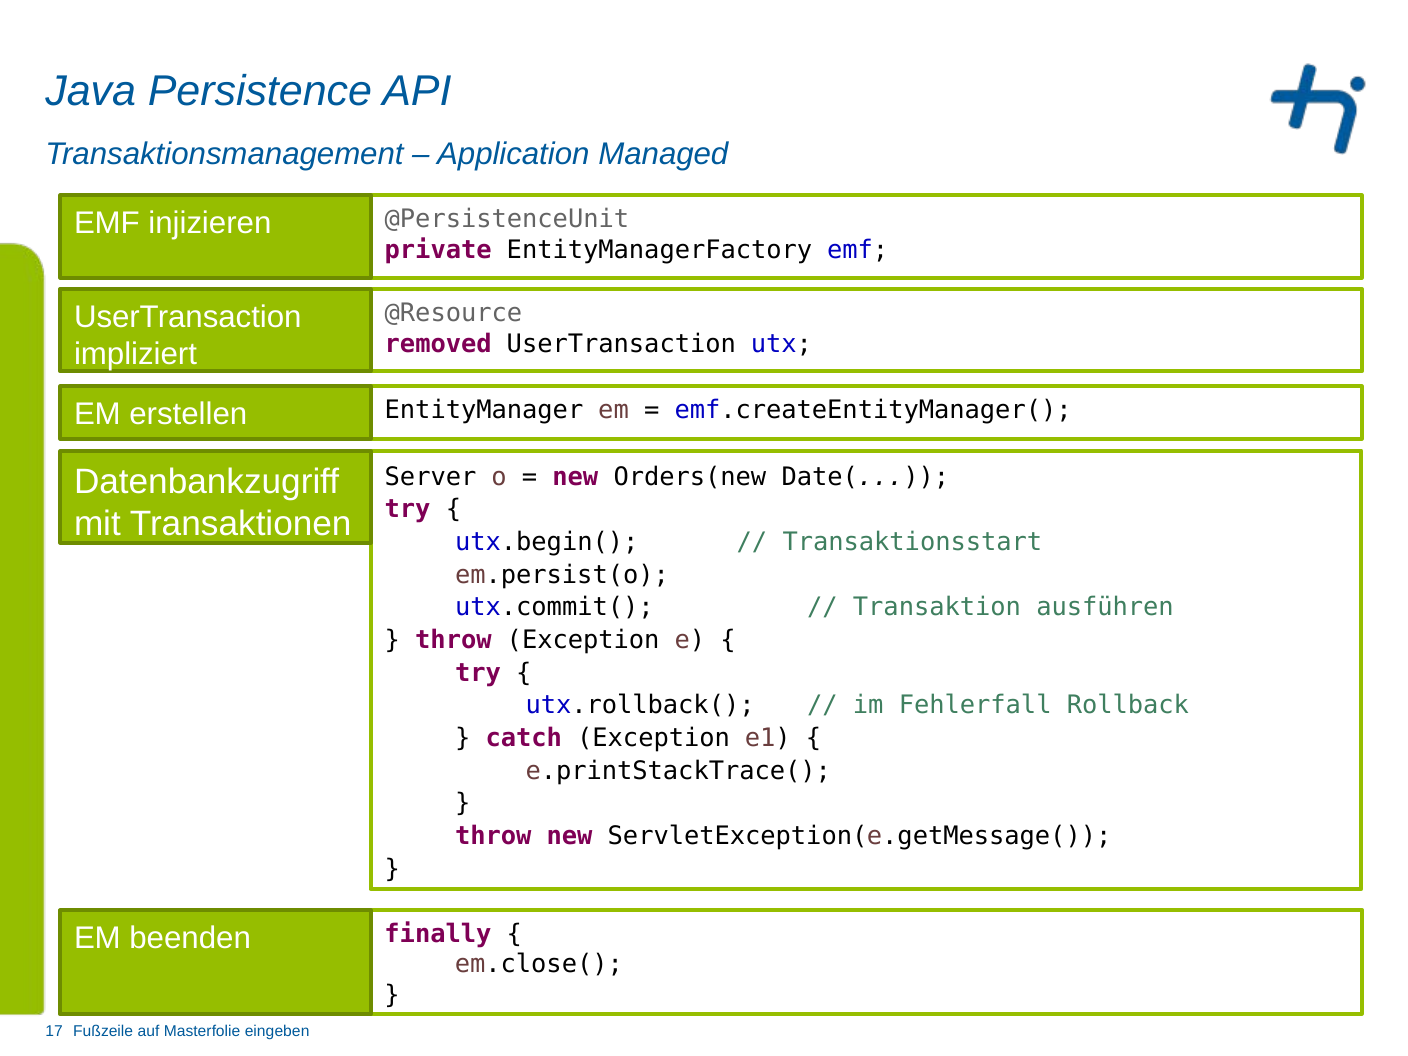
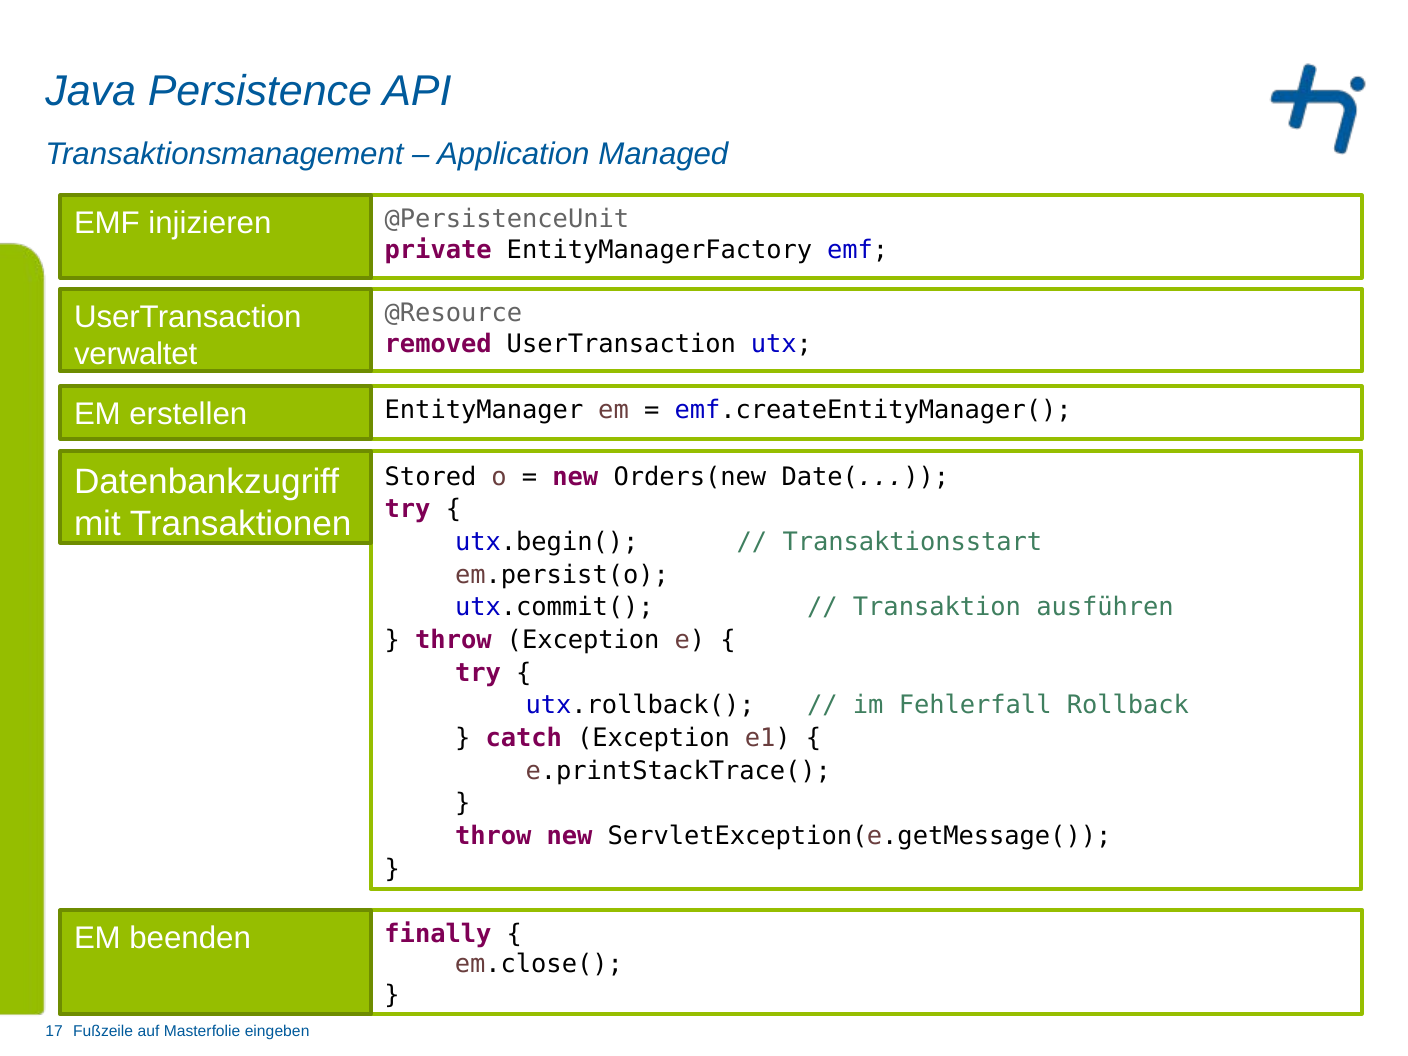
impliziert: impliziert -> verwaltet
Server: Server -> Stored
